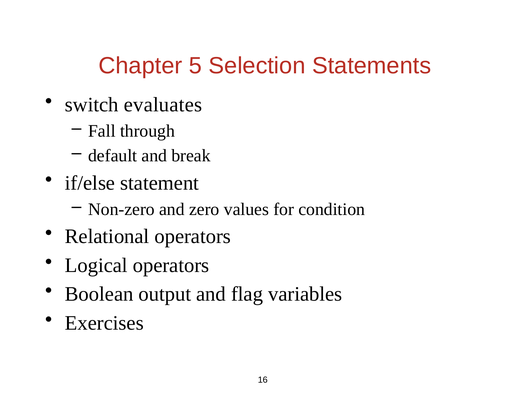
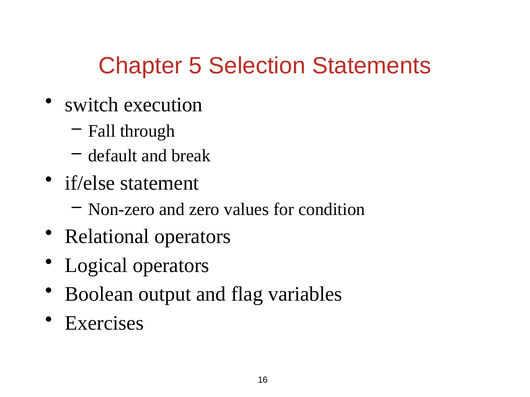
evaluates: evaluates -> execution
